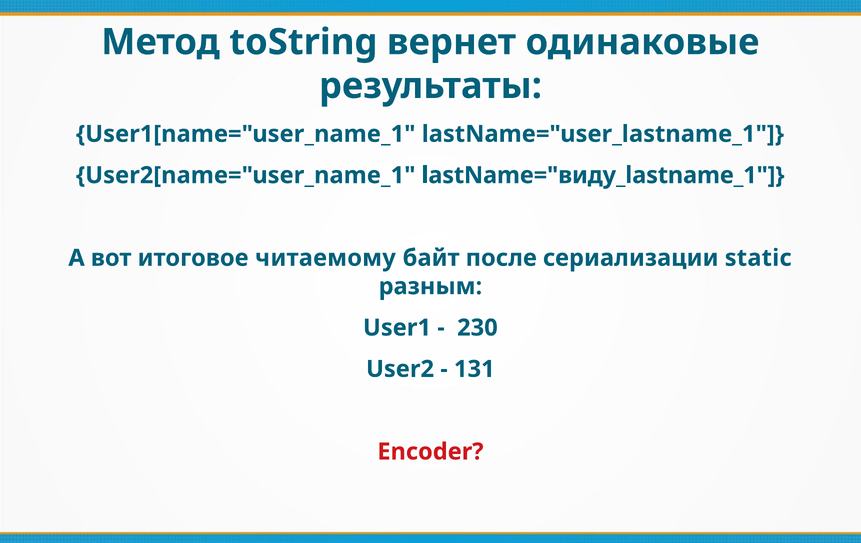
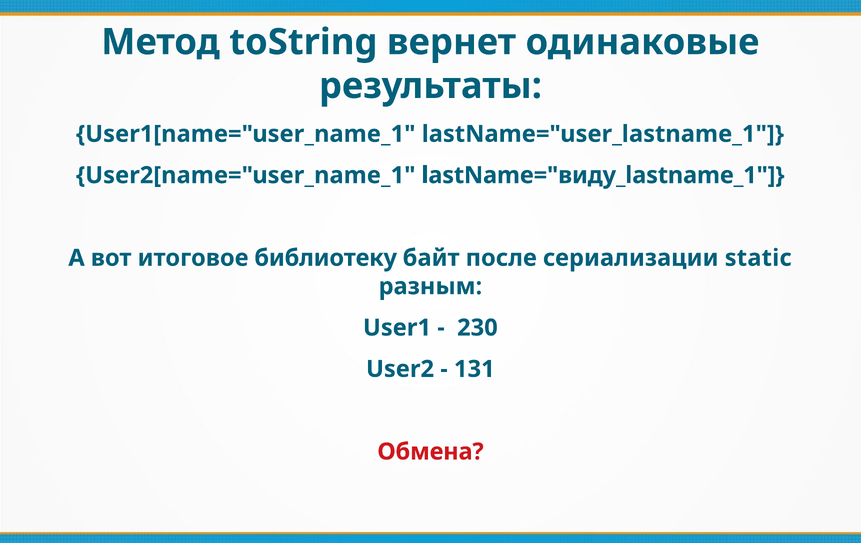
читаемому: читаемому -> библиотеку
Encoder: Encoder -> Обмена
